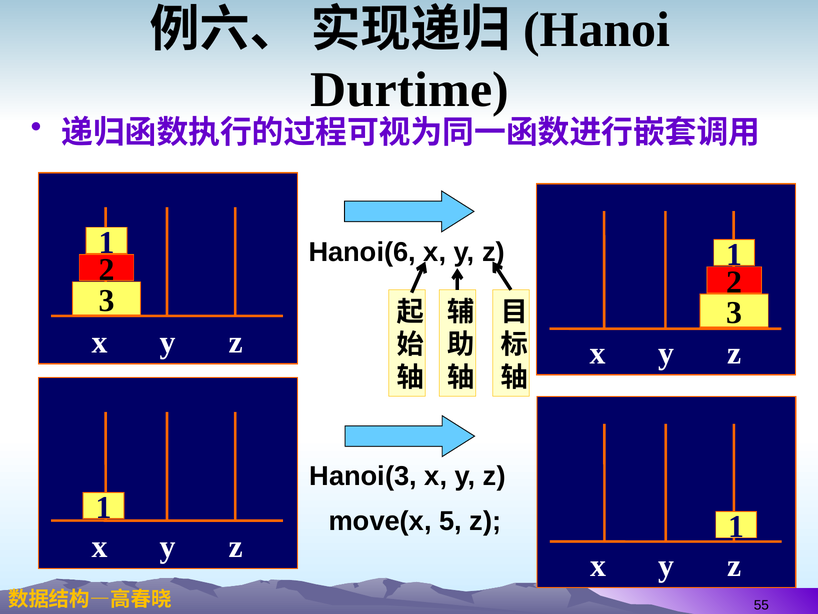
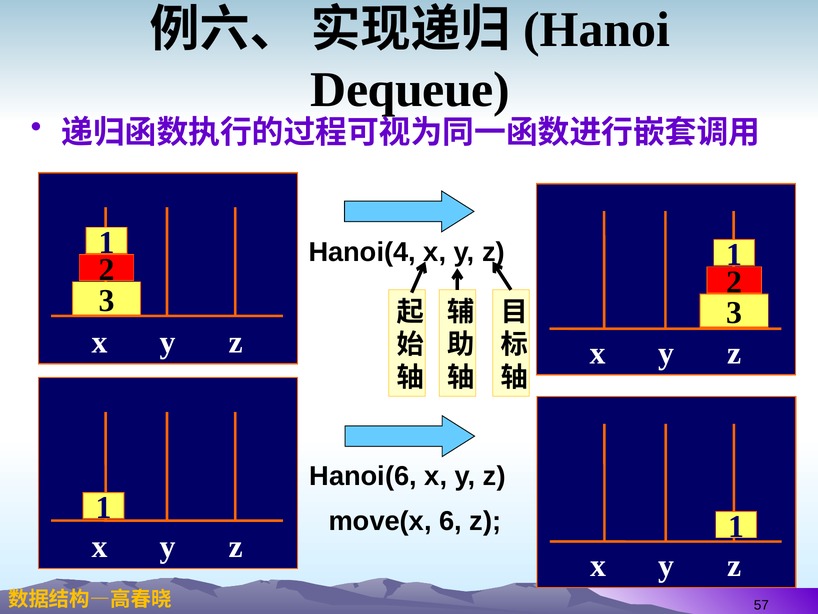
Durtime: Durtime -> Dequeue
Hanoi(6: Hanoi(6 -> Hanoi(4
Hanoi(3: Hanoi(3 -> Hanoi(6
5: 5 -> 6
55: 55 -> 57
